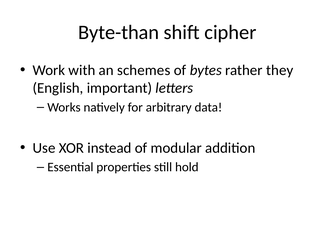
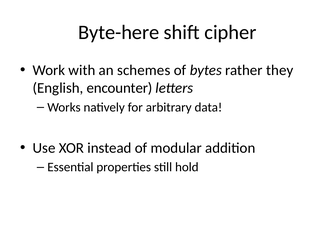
Byte-than: Byte-than -> Byte-here
important: important -> encounter
